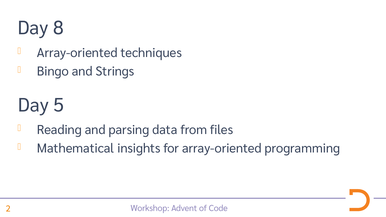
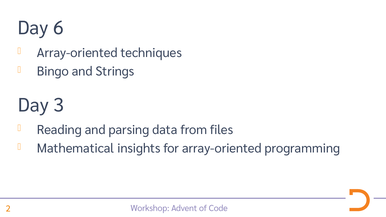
8: 8 -> 6
5: 5 -> 3
